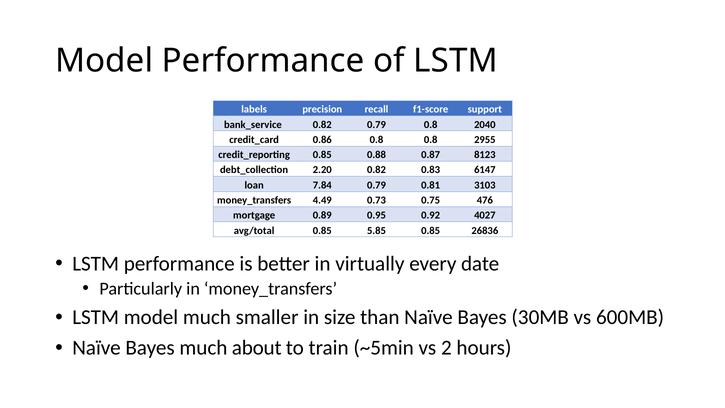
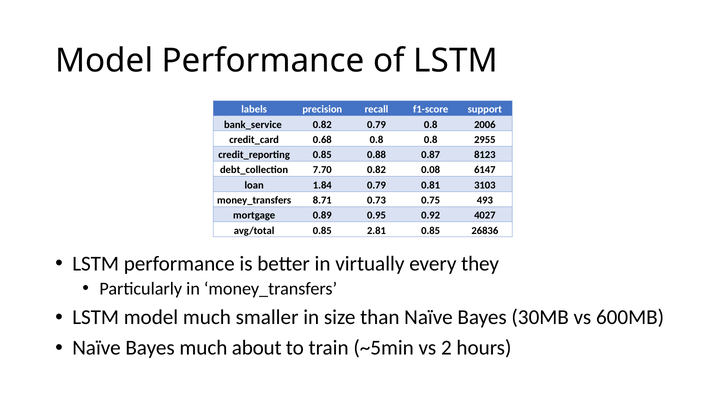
2040: 2040 -> 2006
0.86: 0.86 -> 0.68
2.20: 2.20 -> 7.70
0.83: 0.83 -> 0.08
7.84: 7.84 -> 1.84
4.49: 4.49 -> 8.71
476: 476 -> 493
5.85: 5.85 -> 2.81
date: date -> they
